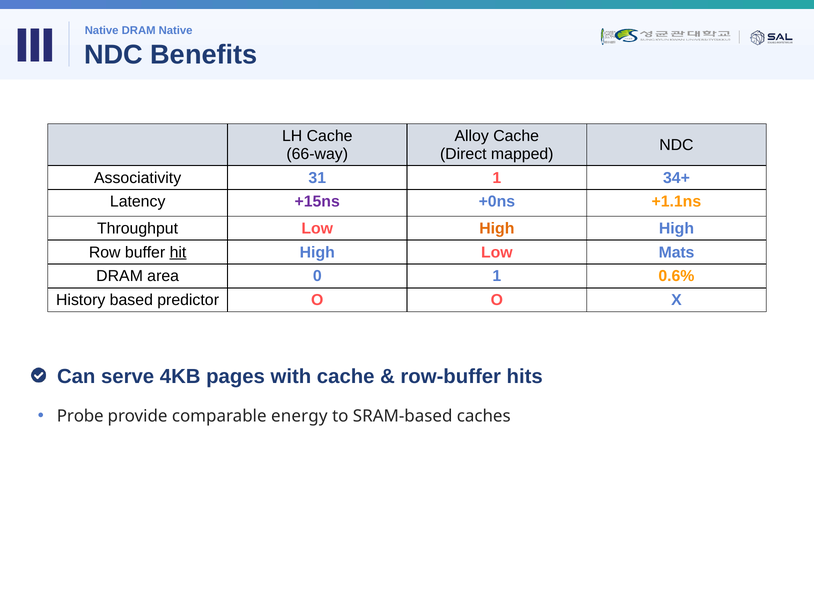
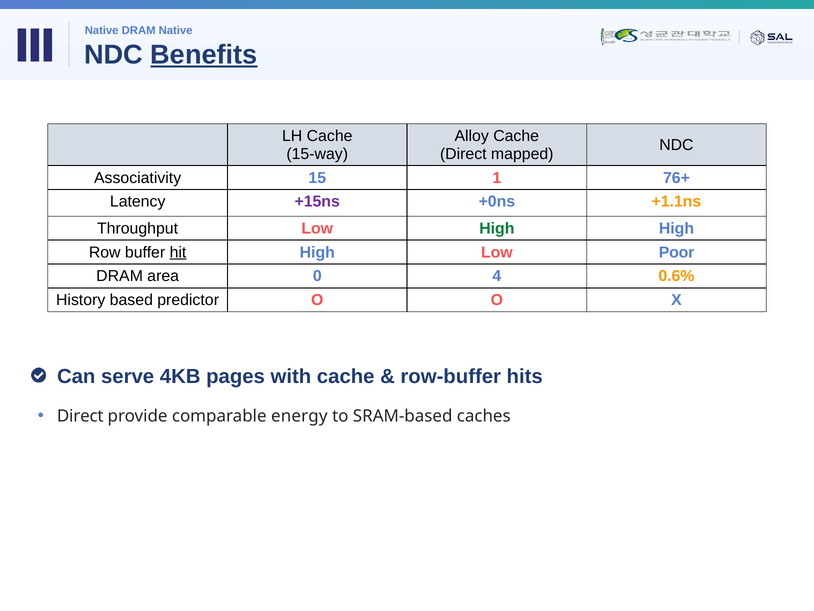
Benefits underline: none -> present
66-way: 66-way -> 15-way
31: 31 -> 15
34+: 34+ -> 76+
High at (497, 228) colour: orange -> green
Mats: Mats -> Poor
0 1: 1 -> 4
Probe at (80, 416): Probe -> Direct
